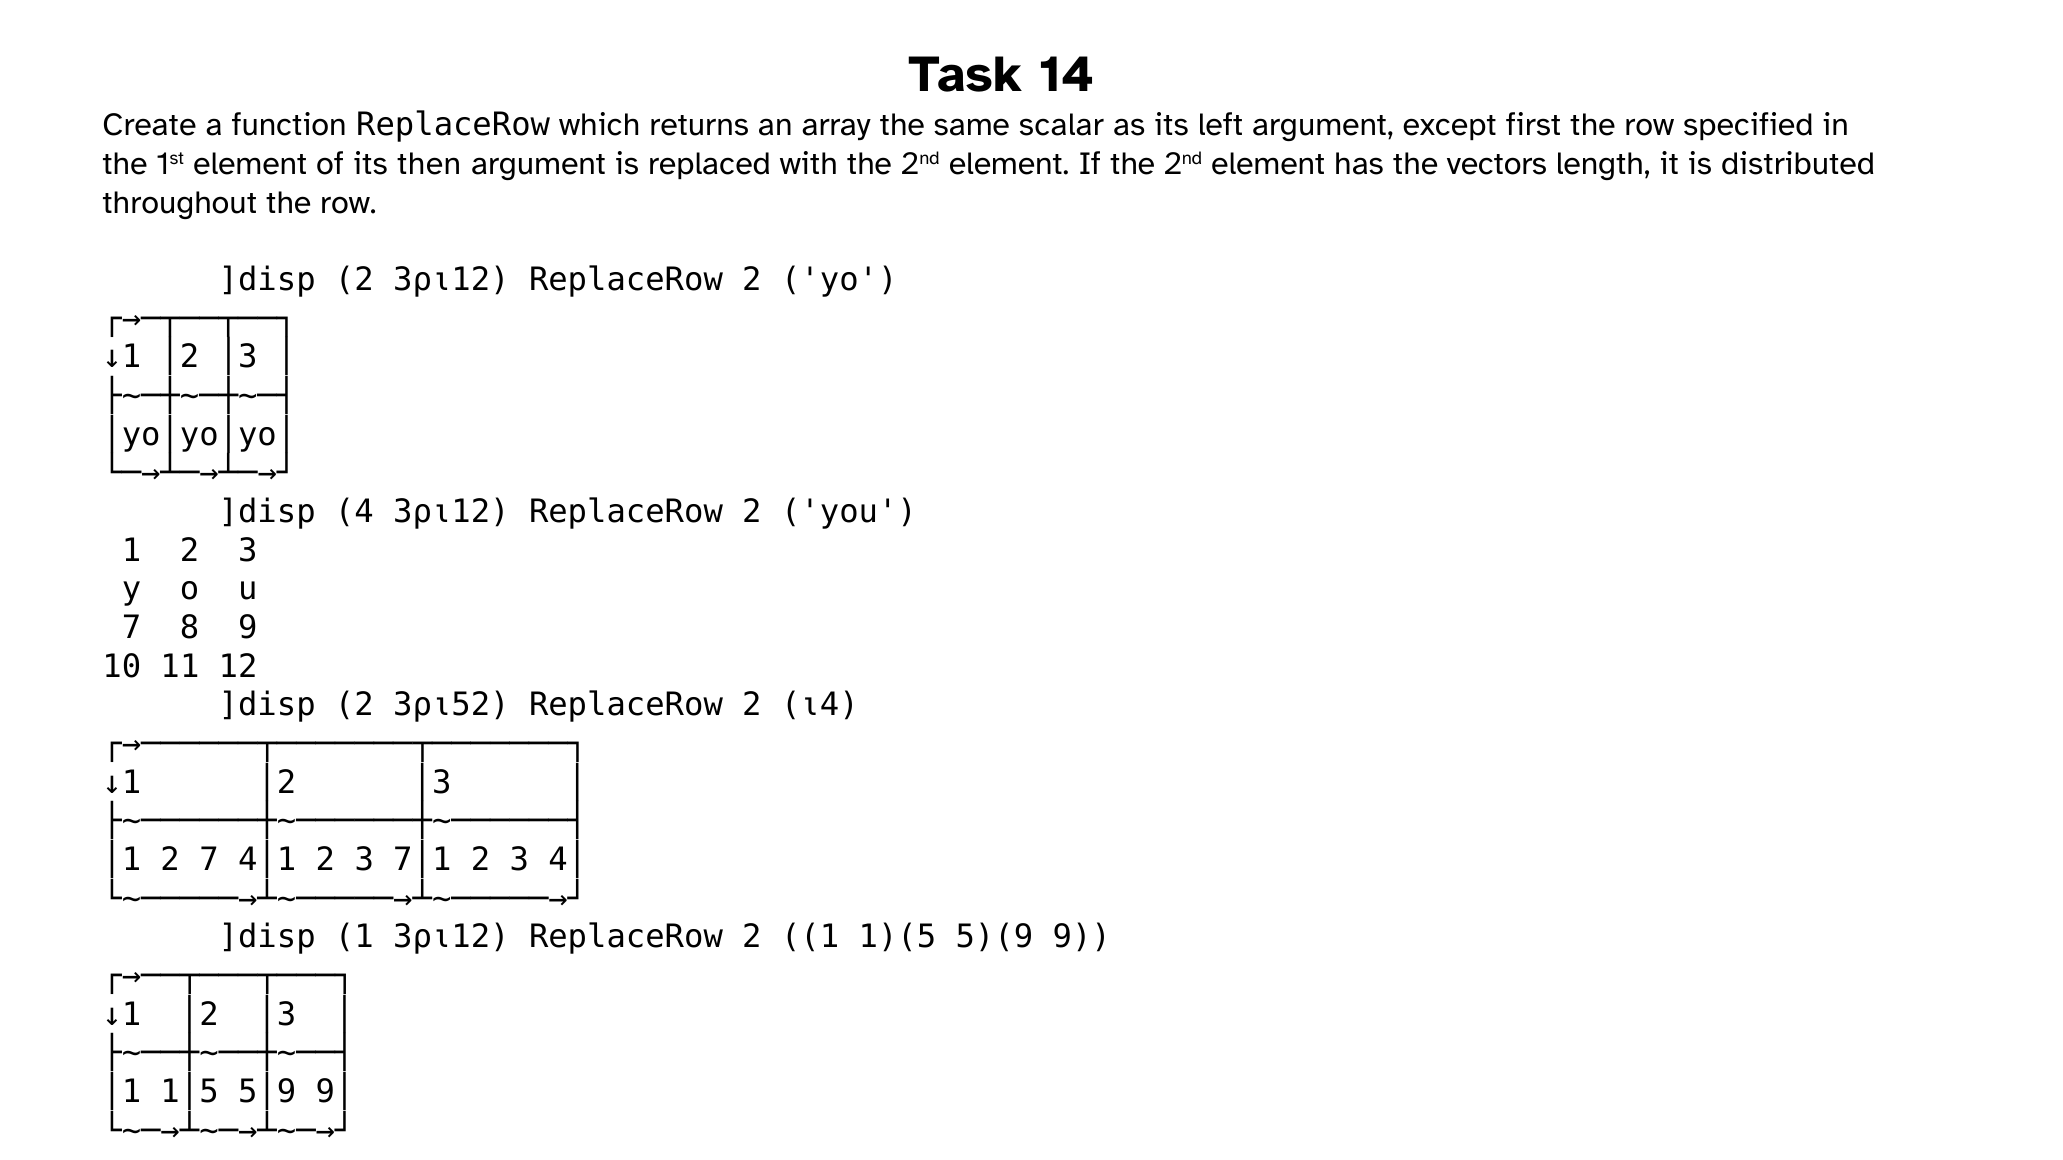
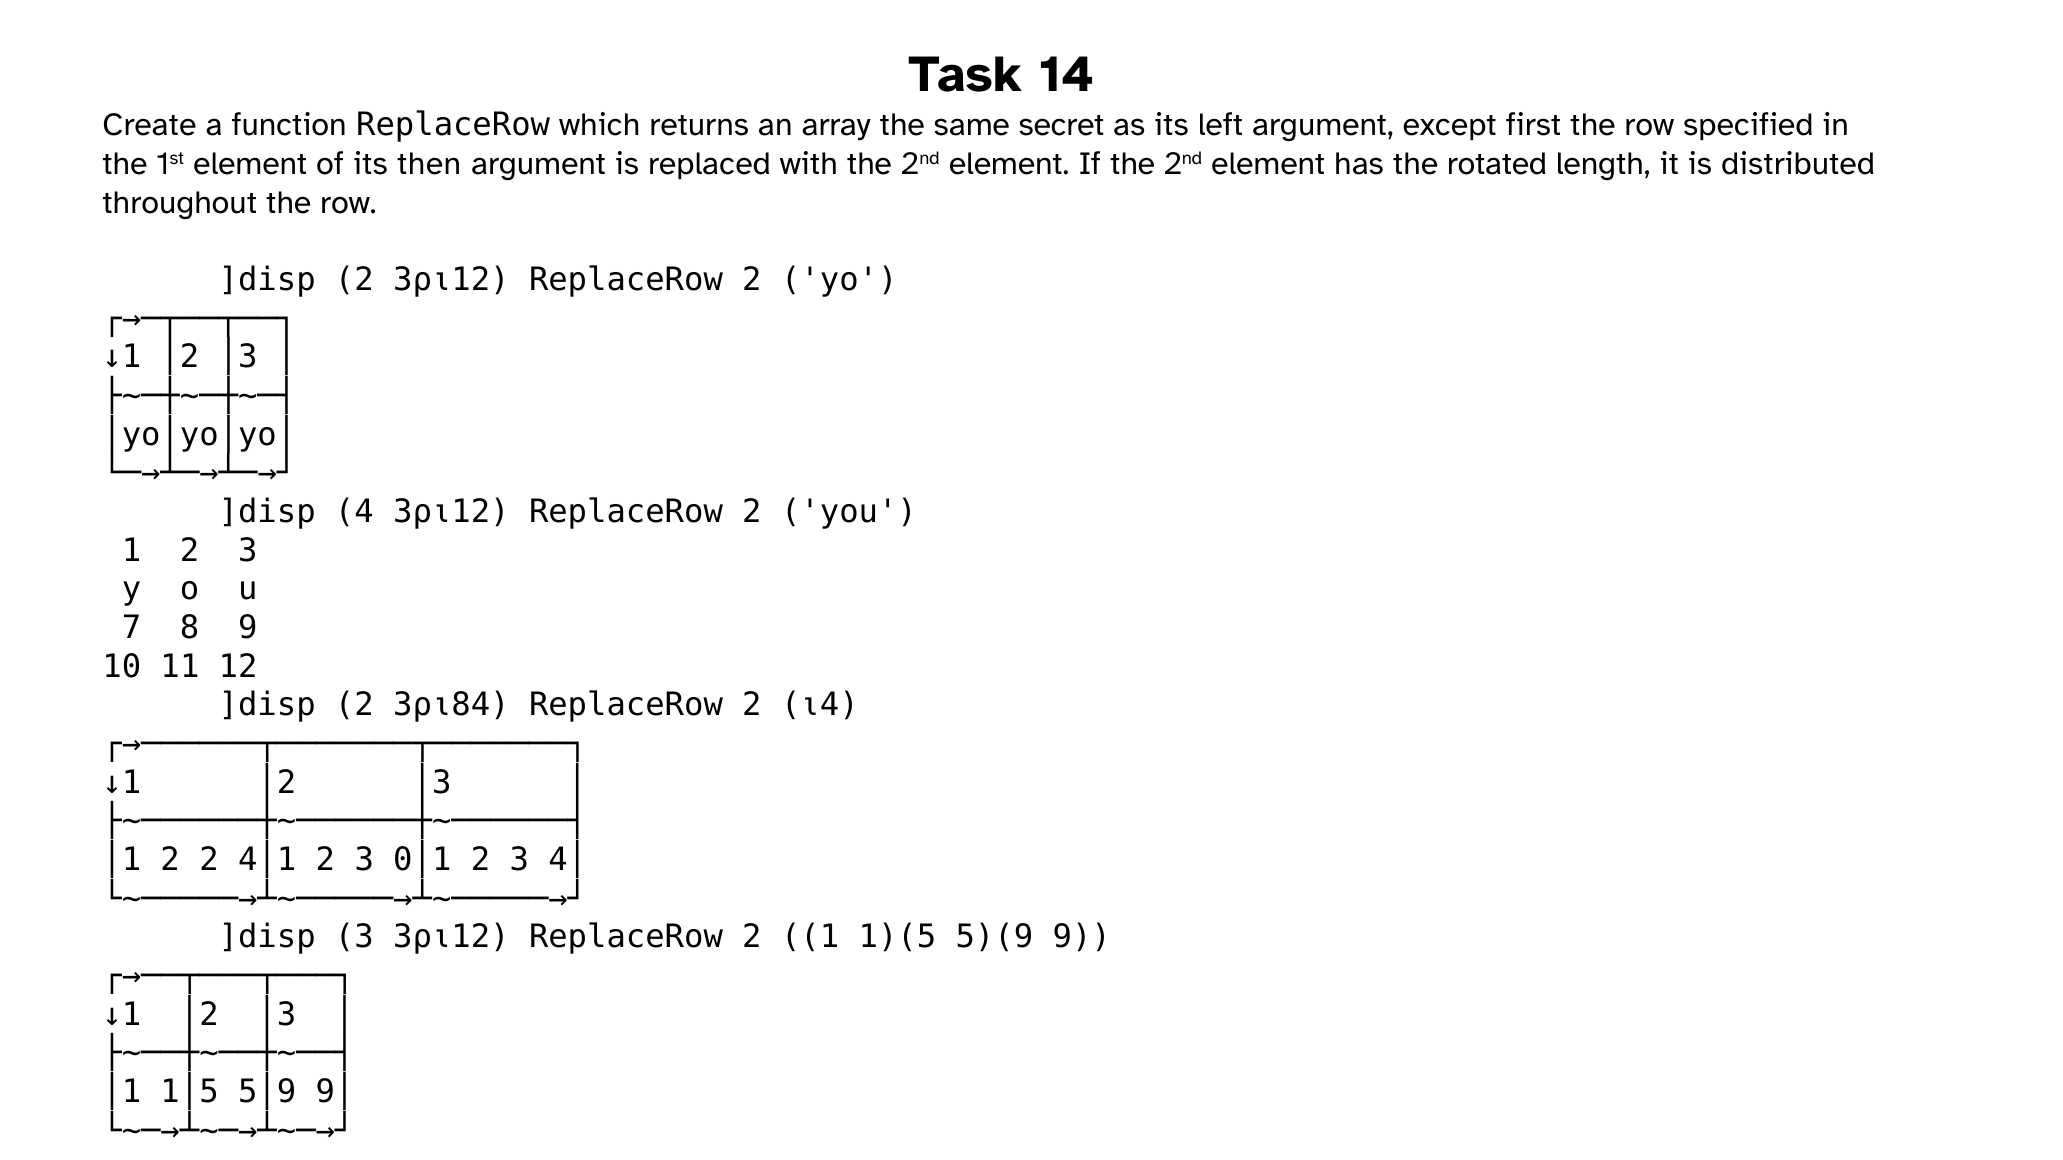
scalar: scalar -> secret
vectors: vectors -> rotated
3⍴⍳52: 3⍴⍳52 -> 3⍴⍳84
2 7: 7 -> 2
7│1: 7│1 -> 0│1
]disp 1: 1 -> 3
